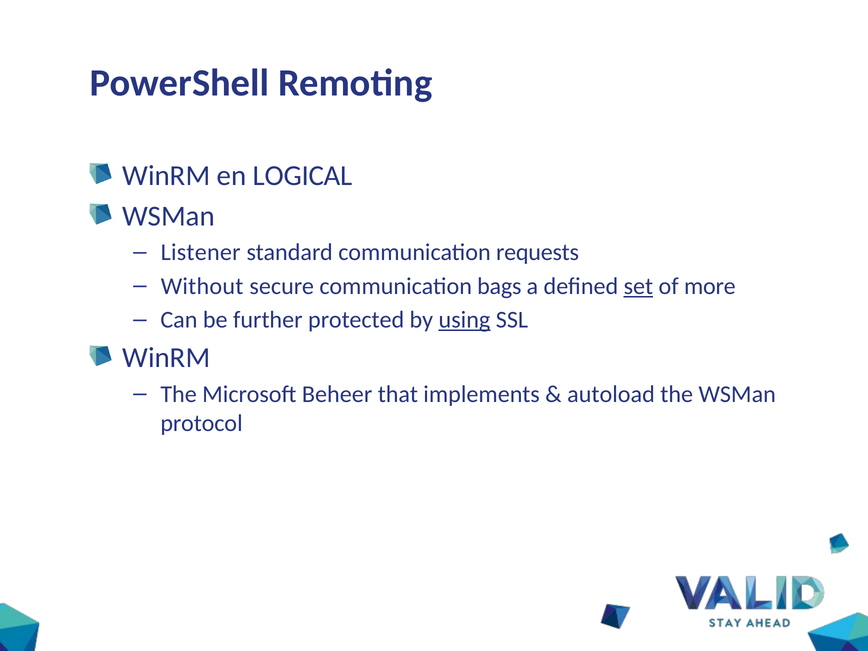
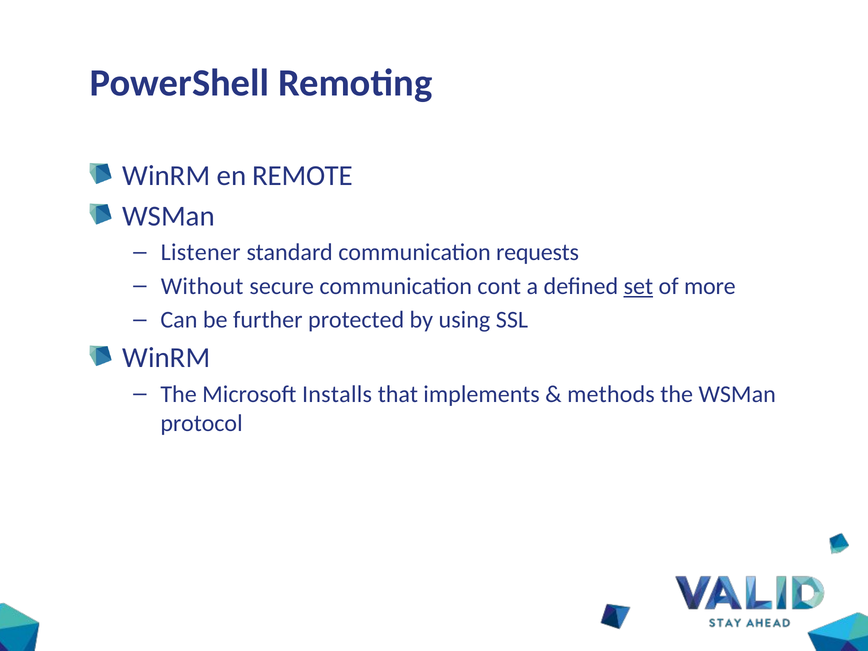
LOGICAL: LOGICAL -> REMOTE
bags: bags -> cont
using underline: present -> none
Beheer: Beheer -> Installs
autoload: autoload -> methods
